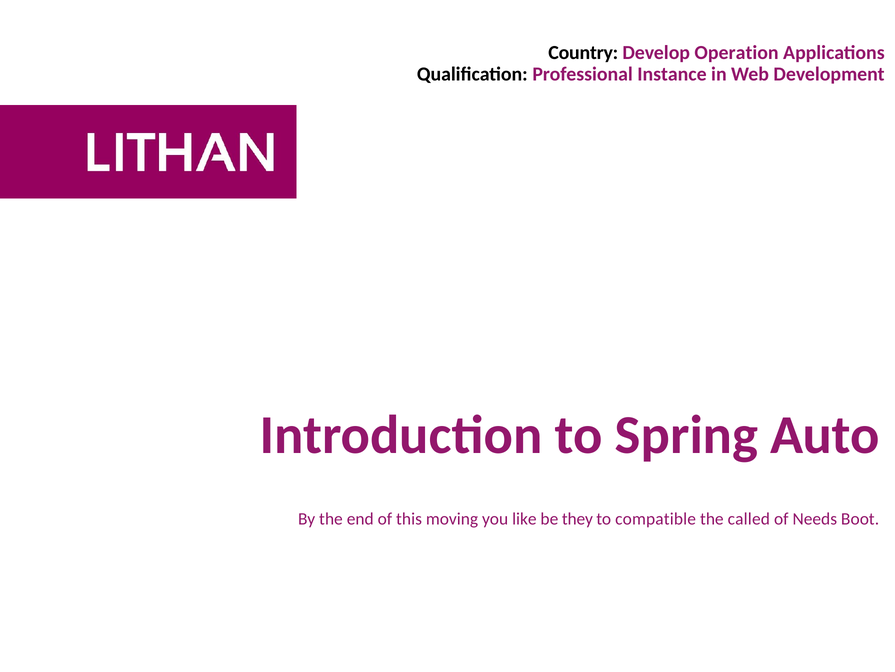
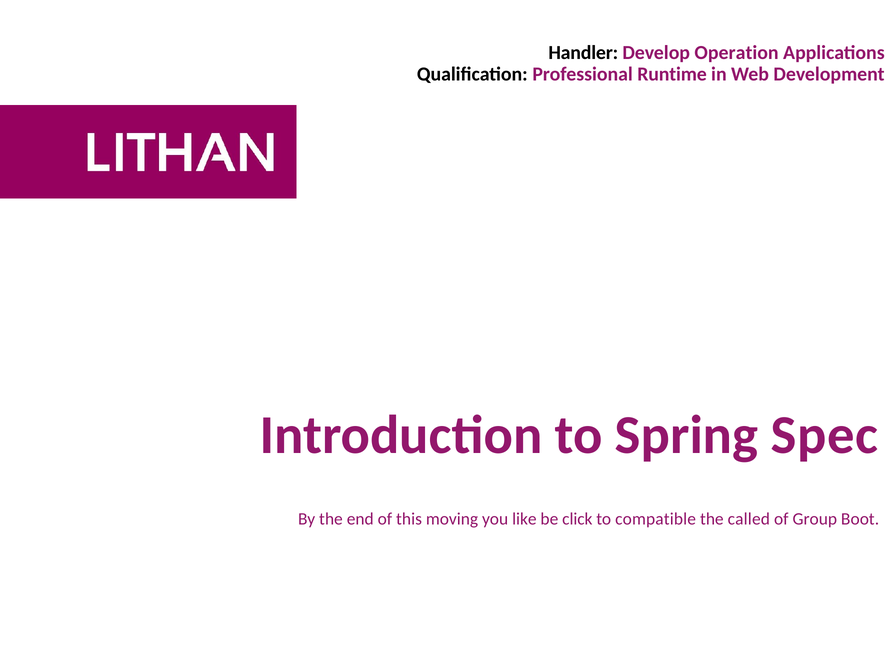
Country: Country -> Handler
Instance: Instance -> Runtime
Auto: Auto -> Spec
they: they -> click
Needs: Needs -> Group
